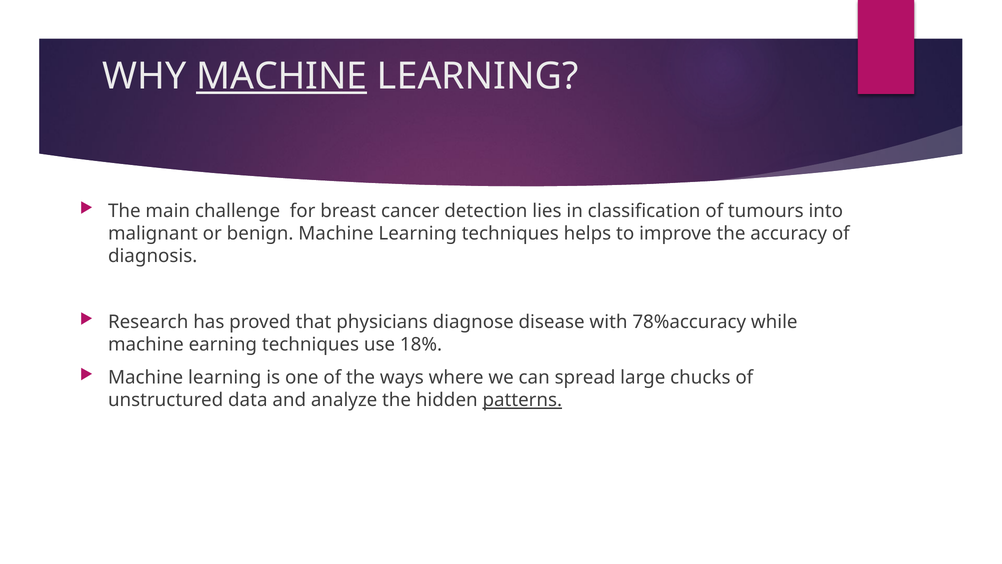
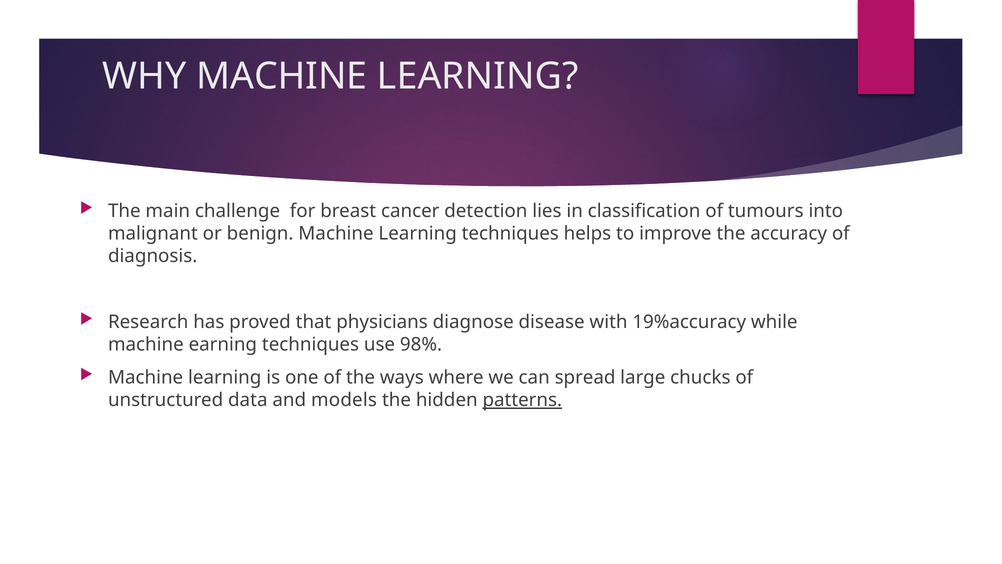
MACHINE at (282, 76) underline: present -> none
78%accuracy: 78%accuracy -> 19%accuracy
18%: 18% -> 98%
analyze: analyze -> models
